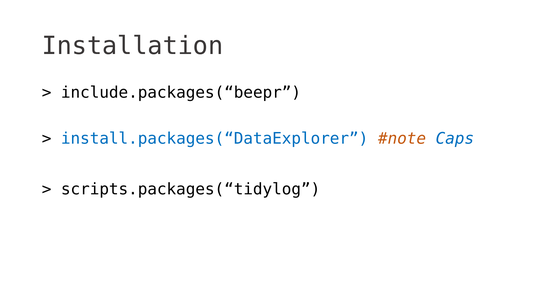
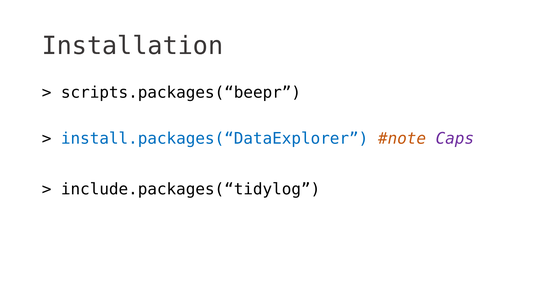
include.packages(“beepr: include.packages(“beepr -> scripts.packages(“beepr
Caps colour: blue -> purple
scripts.packages(“tidylog: scripts.packages(“tidylog -> include.packages(“tidylog
